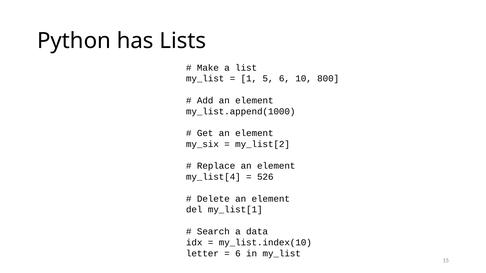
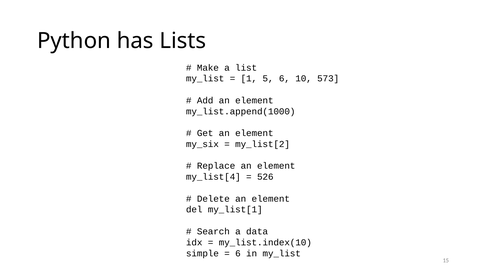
800: 800 -> 573
letter: letter -> simple
